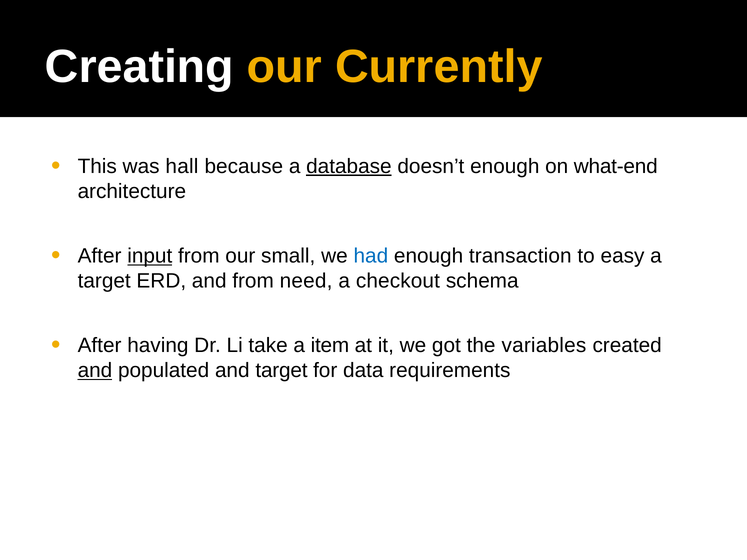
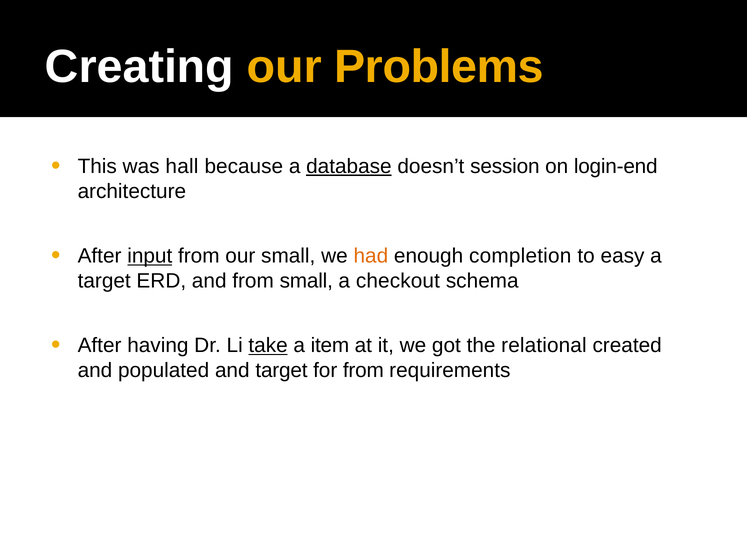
Currently: Currently -> Problems
doesn’t enough: enough -> session
what-end: what-end -> login-end
had colour: blue -> orange
transaction: transaction -> completion
from need: need -> small
take underline: none -> present
variables: variables -> relational
and at (95, 371) underline: present -> none
for data: data -> from
